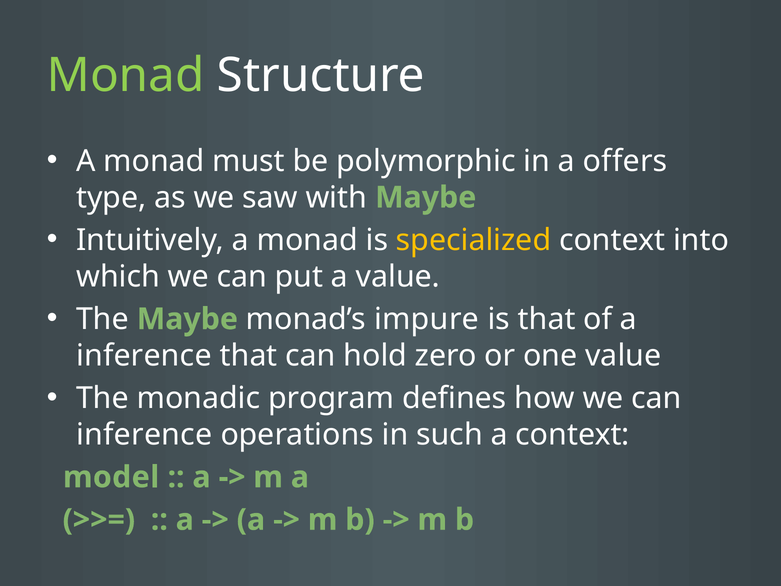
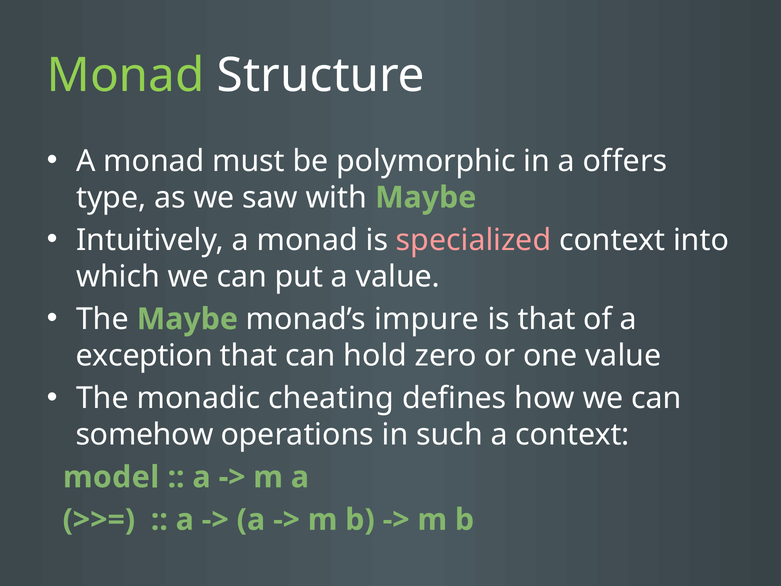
specialized colour: yellow -> pink
inference at (144, 355): inference -> exception
program: program -> cheating
inference at (144, 434): inference -> somehow
